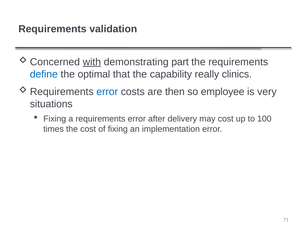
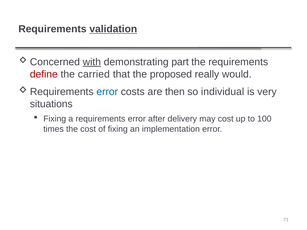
validation underline: none -> present
define colour: blue -> red
optimal: optimal -> carried
capability: capability -> proposed
clinics: clinics -> would
employee: employee -> individual
